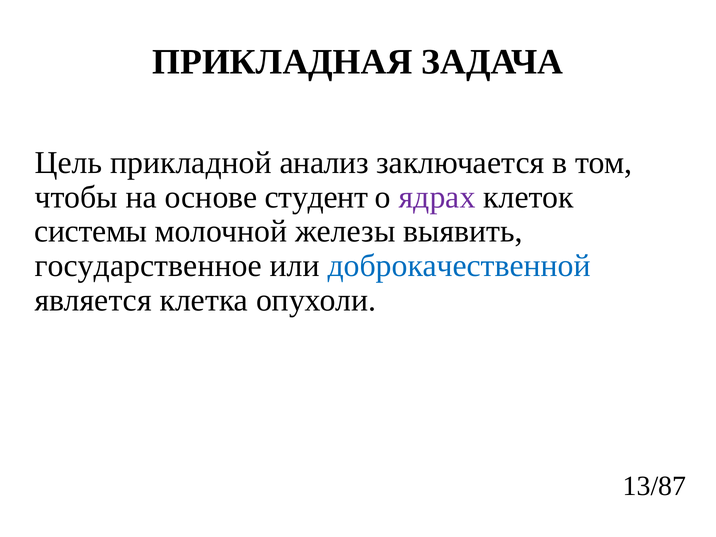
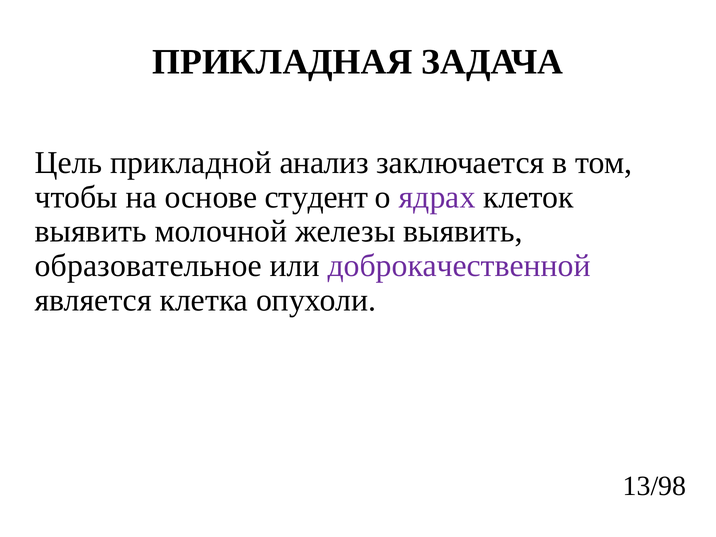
системы at (91, 231): системы -> выявить
государственное: государственное -> образовательное
доброкачественной colour: blue -> purple
13/87: 13/87 -> 13/98
